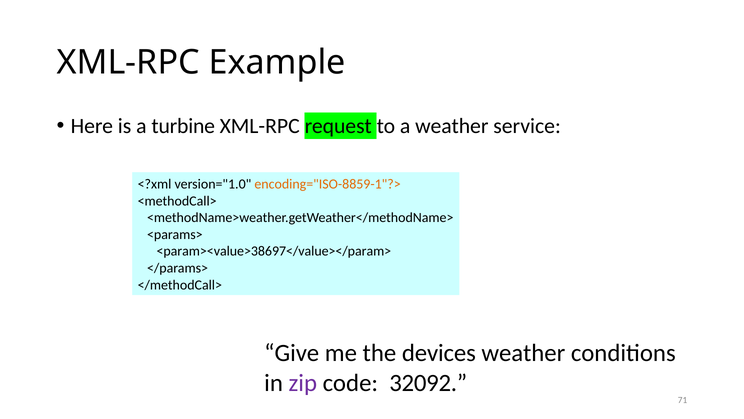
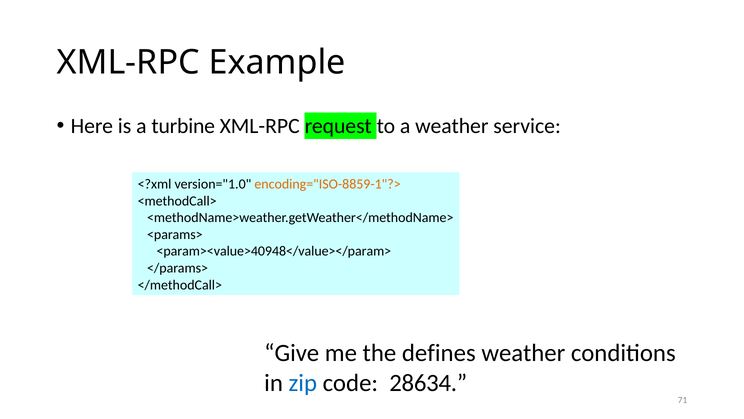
<param><value>38697</value></param>: <param><value>38697</value></param> -> <param><value>40948</value></param>
devices: devices -> defines
zip colour: purple -> blue
32092: 32092 -> 28634
